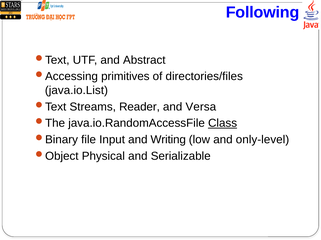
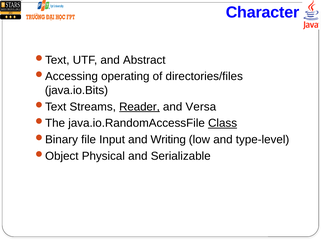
Following: Following -> Character
primitives: primitives -> operating
java.io.List: java.io.List -> java.io.Bits
Reader underline: none -> present
only-level: only-level -> type-level
